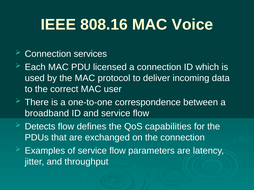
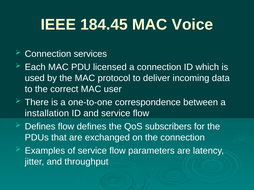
808.16: 808.16 -> 184.45
broadband: broadband -> installation
Detects at (40, 127): Detects -> Defines
capabilities: capabilities -> subscribers
